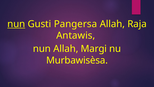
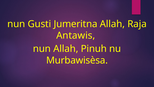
nun at (16, 24) underline: present -> none
Pangersa: Pangersa -> Jumeritna
Margi: Margi -> Pinuh
